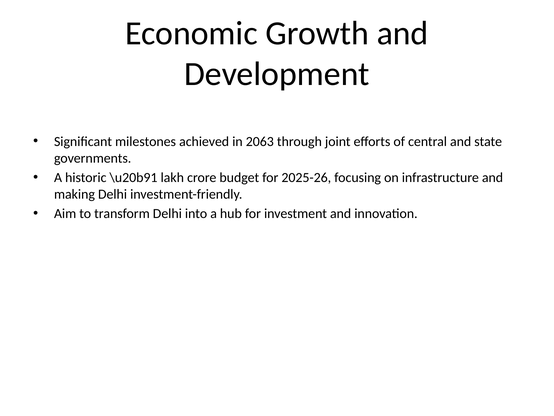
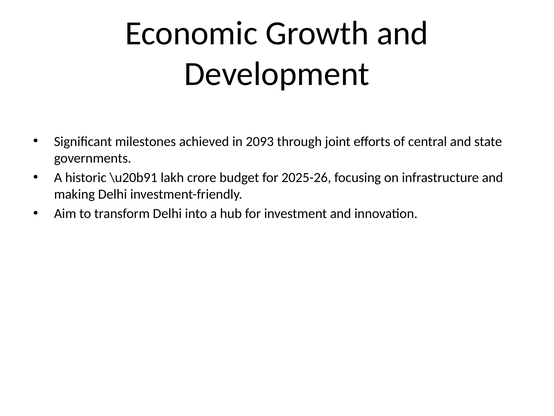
2063: 2063 -> 2093
